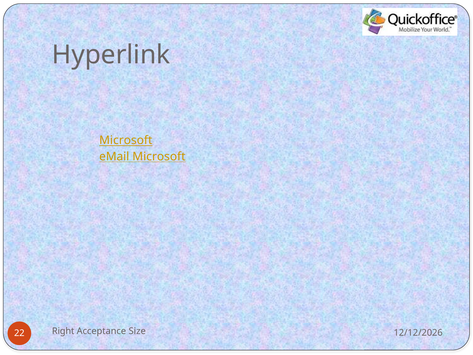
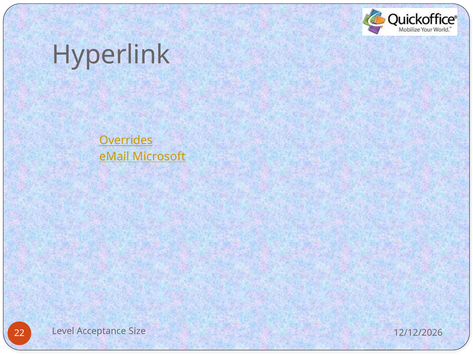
Microsoft at (126, 140): Microsoft -> Overrides
Right: Right -> Level
